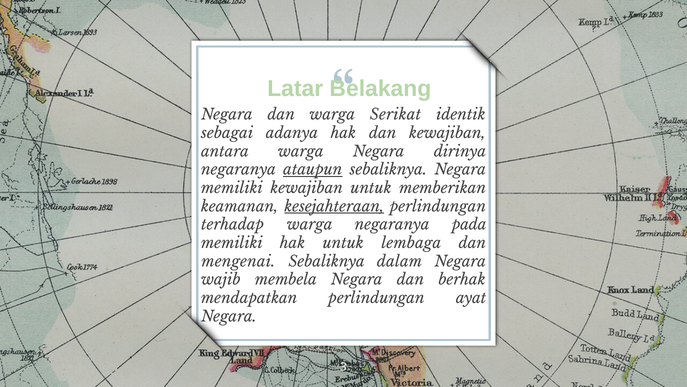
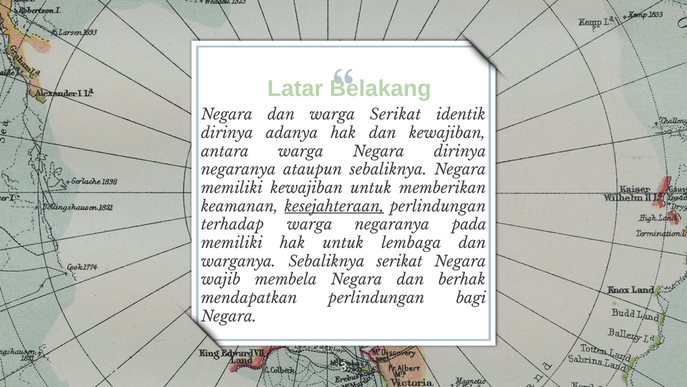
sebagai at (227, 133): sebagai -> dirinya
ataupun underline: present -> none
mengenai: mengenai -> warganya
Sebaliknya dalam: dalam -> serikat
ayat: ayat -> bagi
